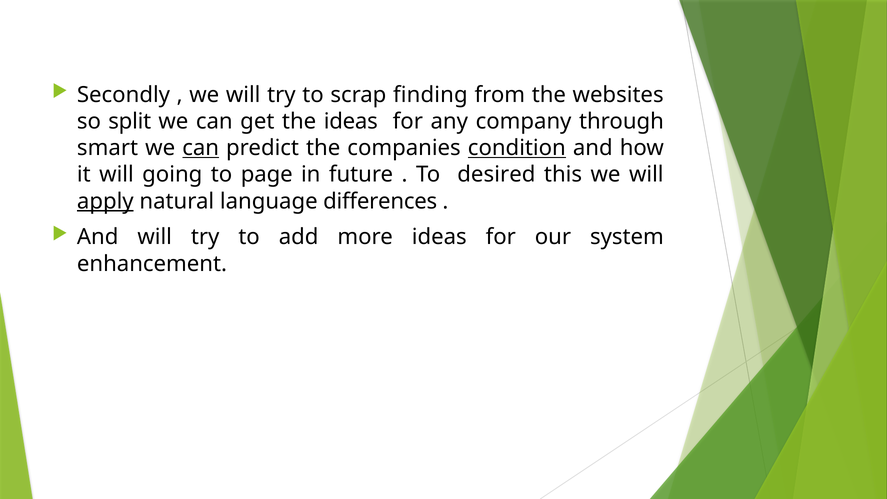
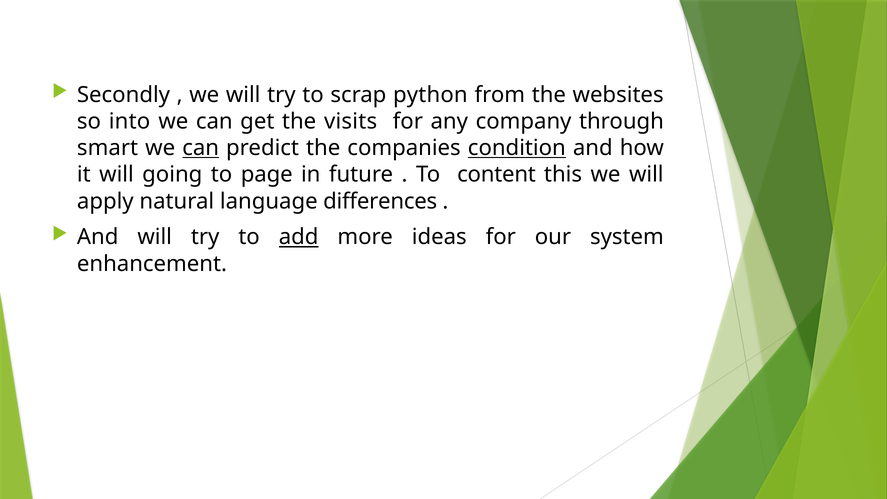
finding: finding -> python
split: split -> into
the ideas: ideas -> visits
desired: desired -> content
apply underline: present -> none
add underline: none -> present
